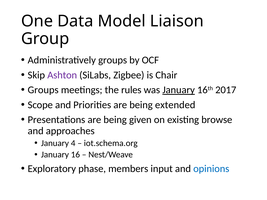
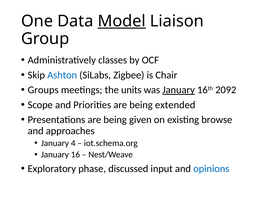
Model underline: none -> present
Administratively groups: groups -> classes
Ashton colour: purple -> blue
rules: rules -> units
2017: 2017 -> 2092
members: members -> discussed
